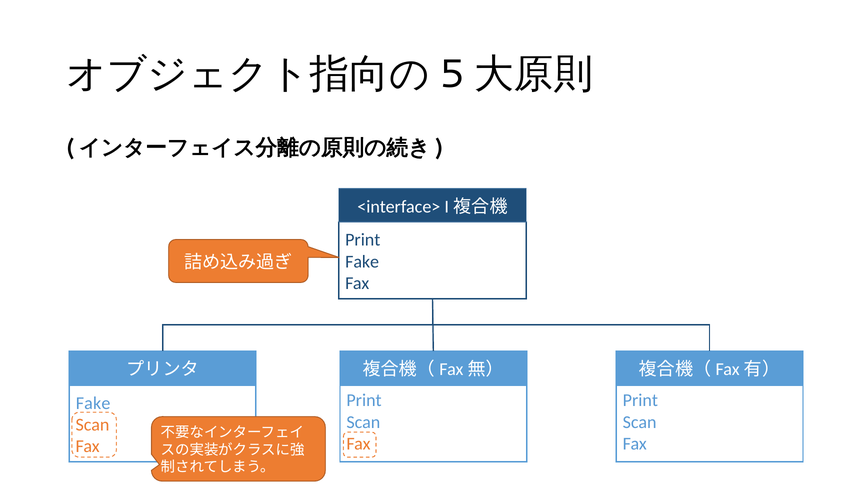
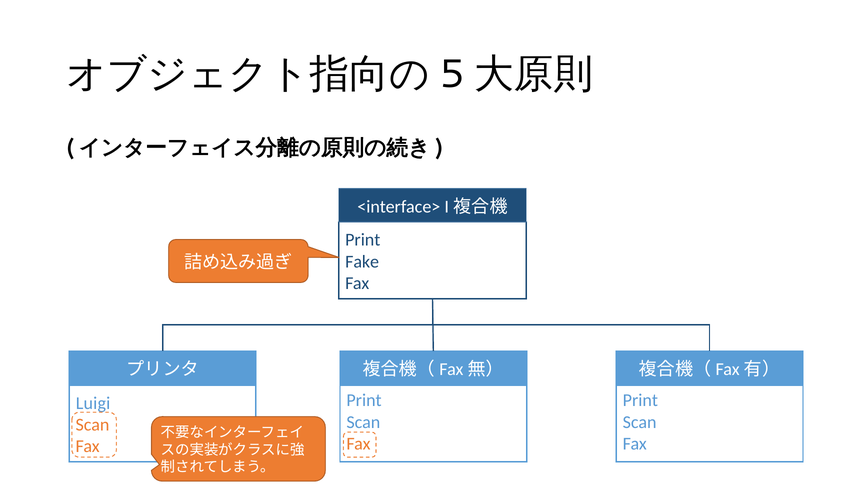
Fake at (93, 403): Fake -> Luigi
